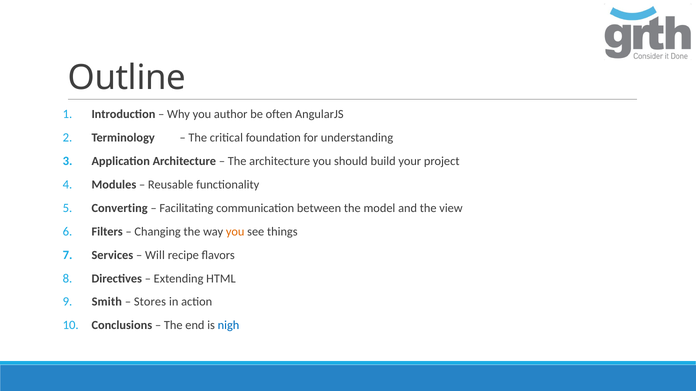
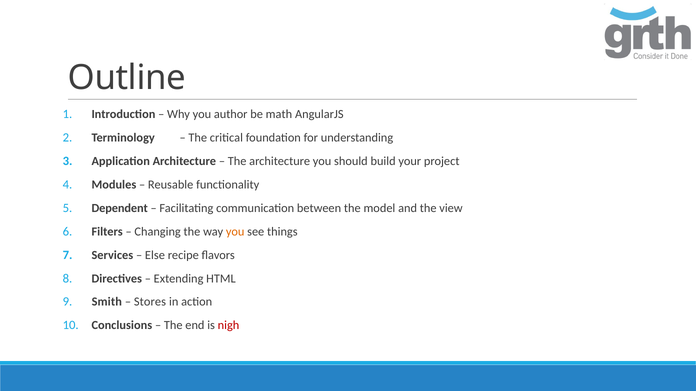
often: often -> math
Converting: Converting -> Dependent
Will: Will -> Else
nigh colour: blue -> red
